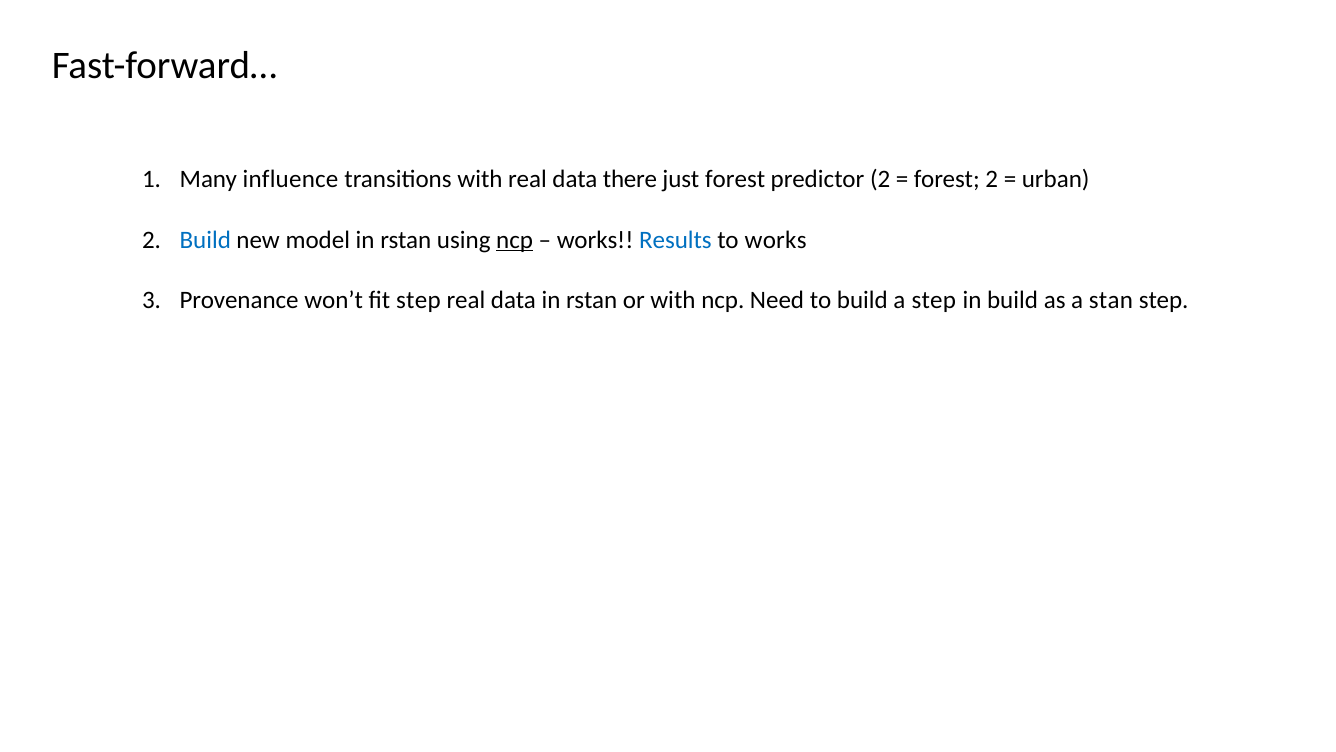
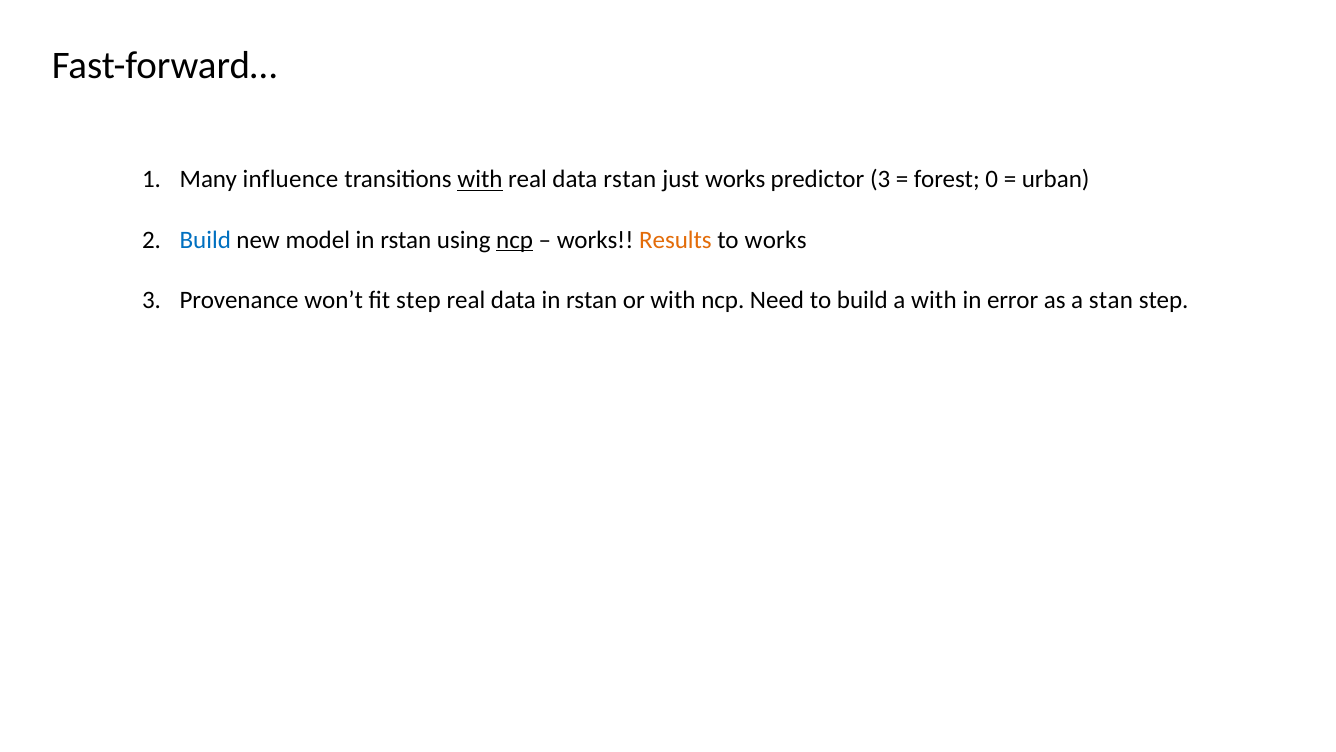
with at (480, 180) underline: none -> present
data there: there -> rstan
just forest: forest -> works
predictor 2: 2 -> 3
forest 2: 2 -> 0
Results colour: blue -> orange
a step: step -> with
in build: build -> error
